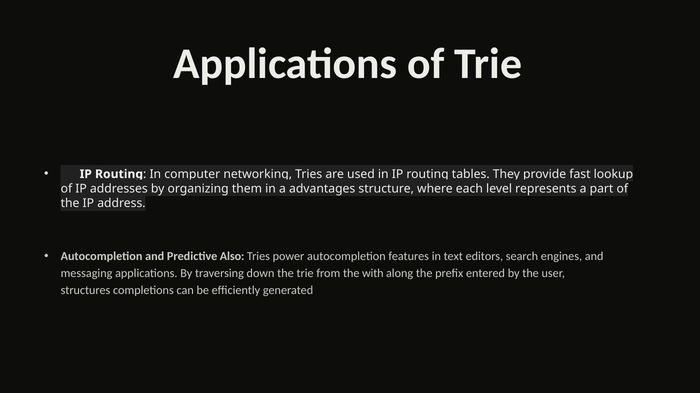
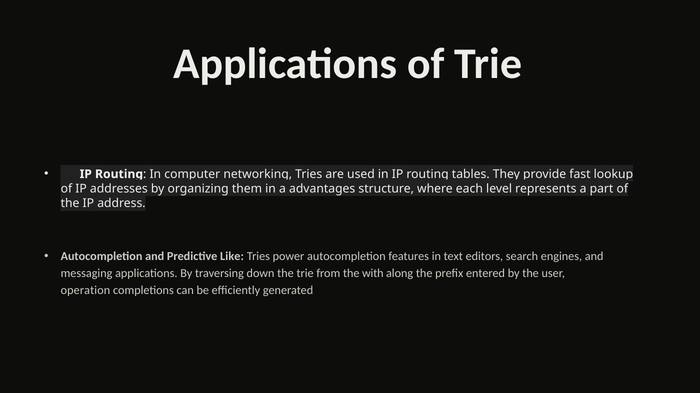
Also: Also -> Like
structures: structures -> operation
